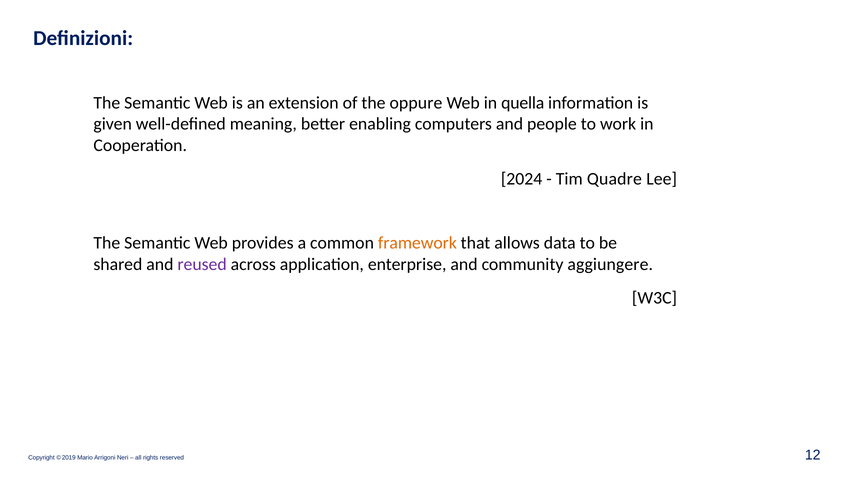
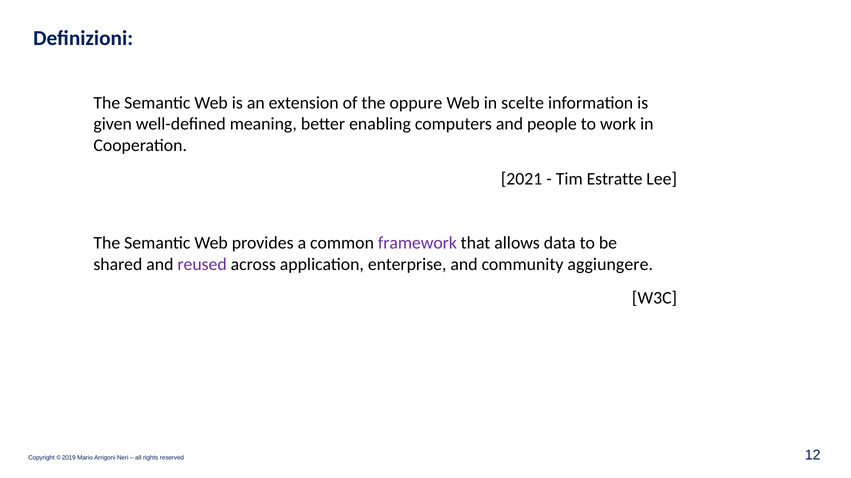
quella: quella -> scelte
2024: 2024 -> 2021
Quadre: Quadre -> Estratte
framework colour: orange -> purple
